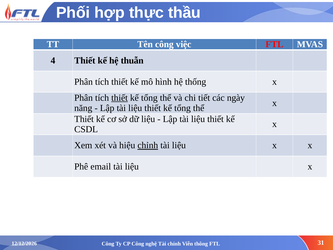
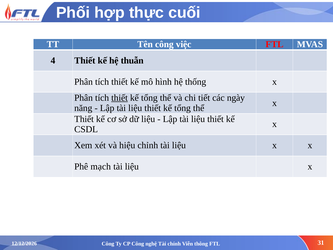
thầu: thầu -> cuối
chỉnh underline: present -> none
email: email -> mạch
